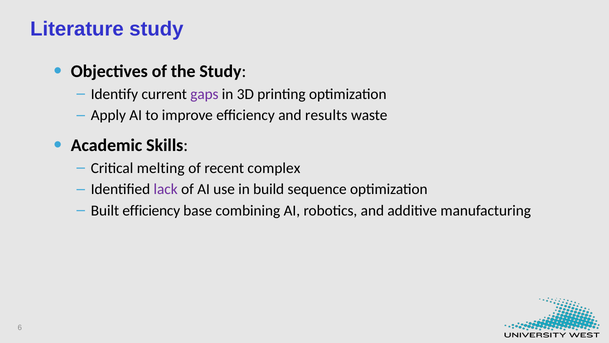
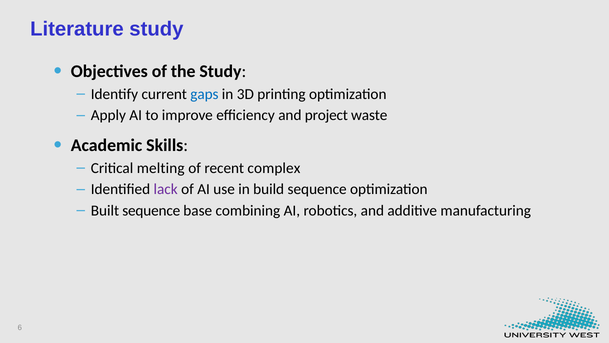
gaps colour: purple -> blue
results: results -> project
Built efficiency: efficiency -> sequence
